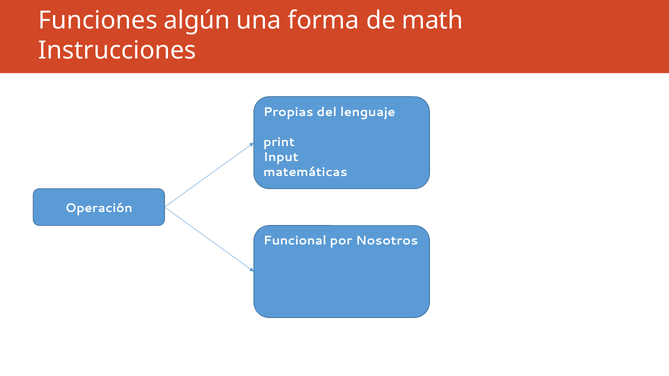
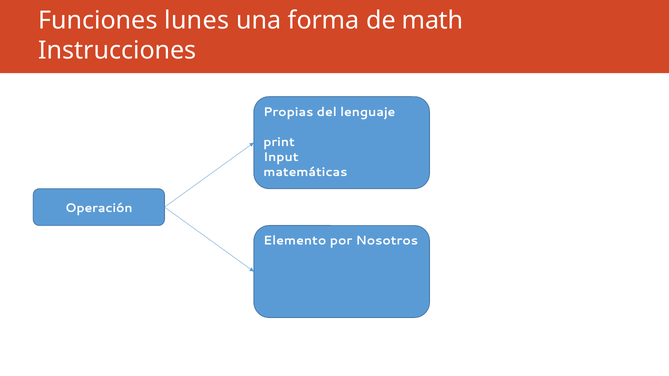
algún: algún -> lunes
Funcional: Funcional -> Elemento
